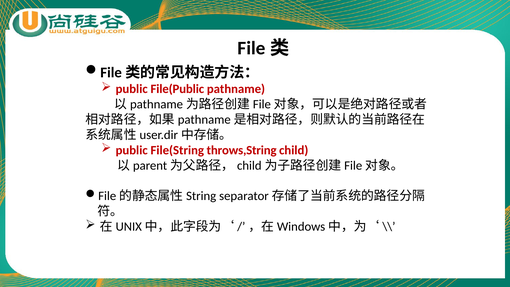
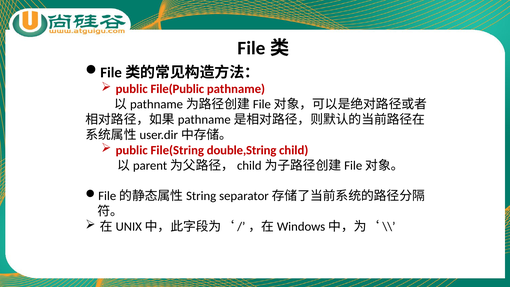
throws,String: throws,String -> double,String
